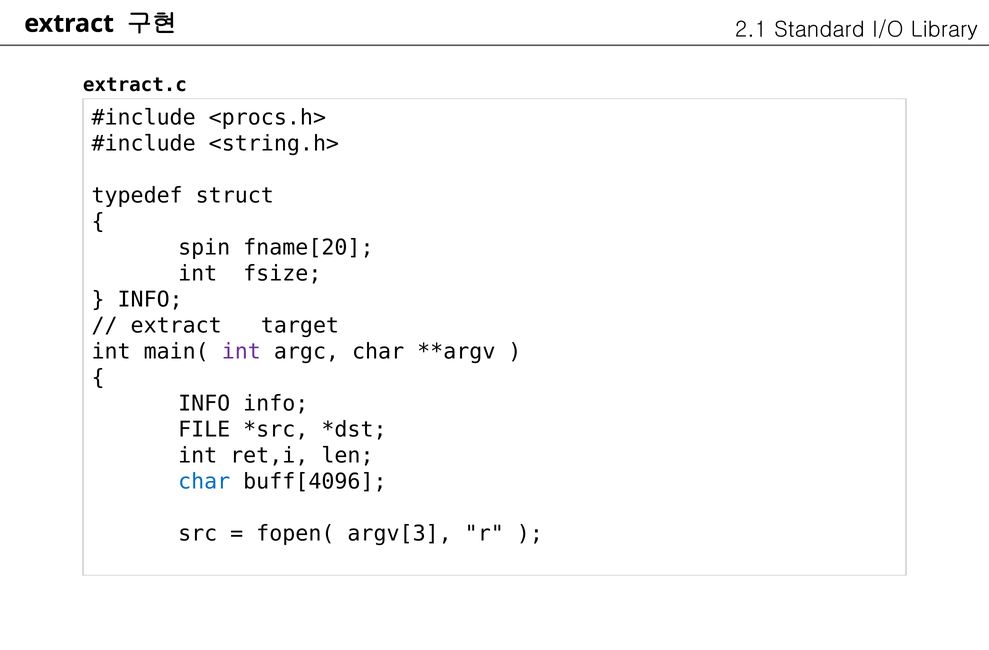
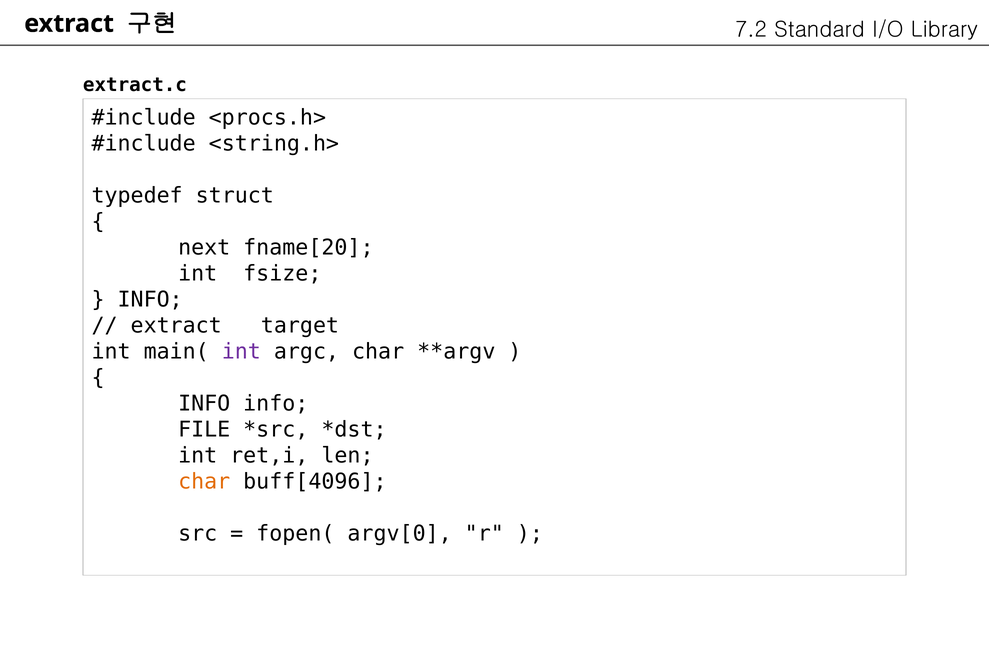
2.1: 2.1 -> 7.2
spin: spin -> next
char at (204, 481) colour: blue -> orange
argv[3: argv[3 -> argv[0
